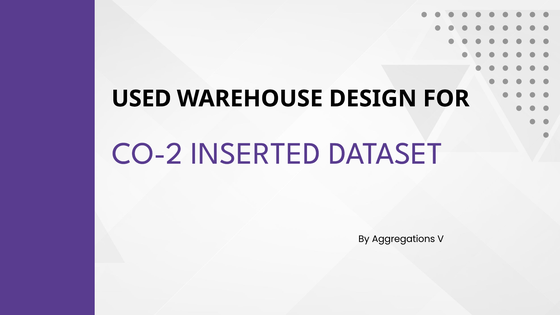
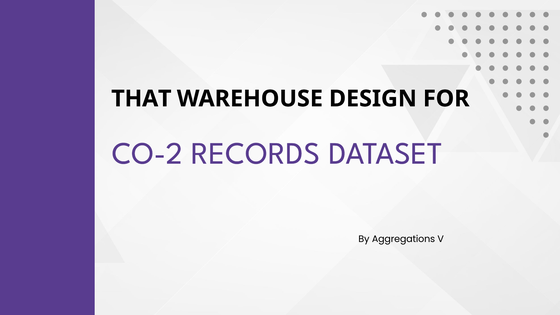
USED: USED -> THAT
INSERTED: INSERTED -> RECORDS
